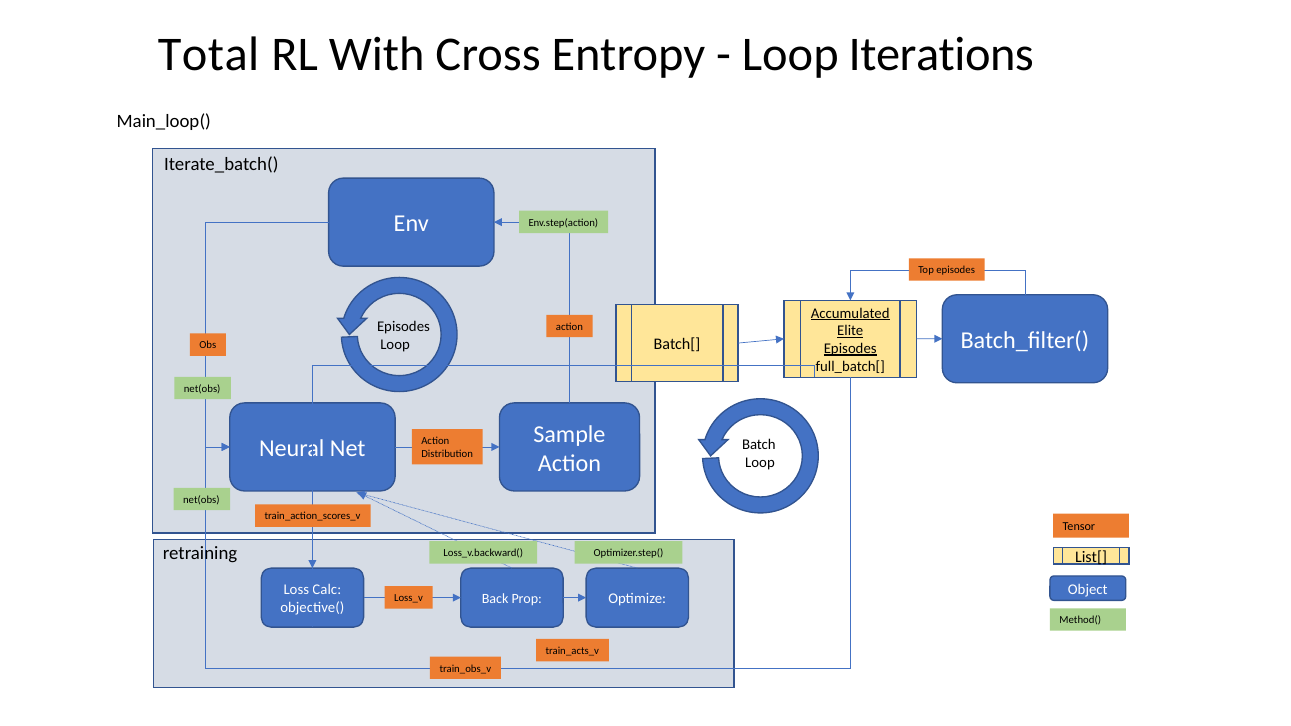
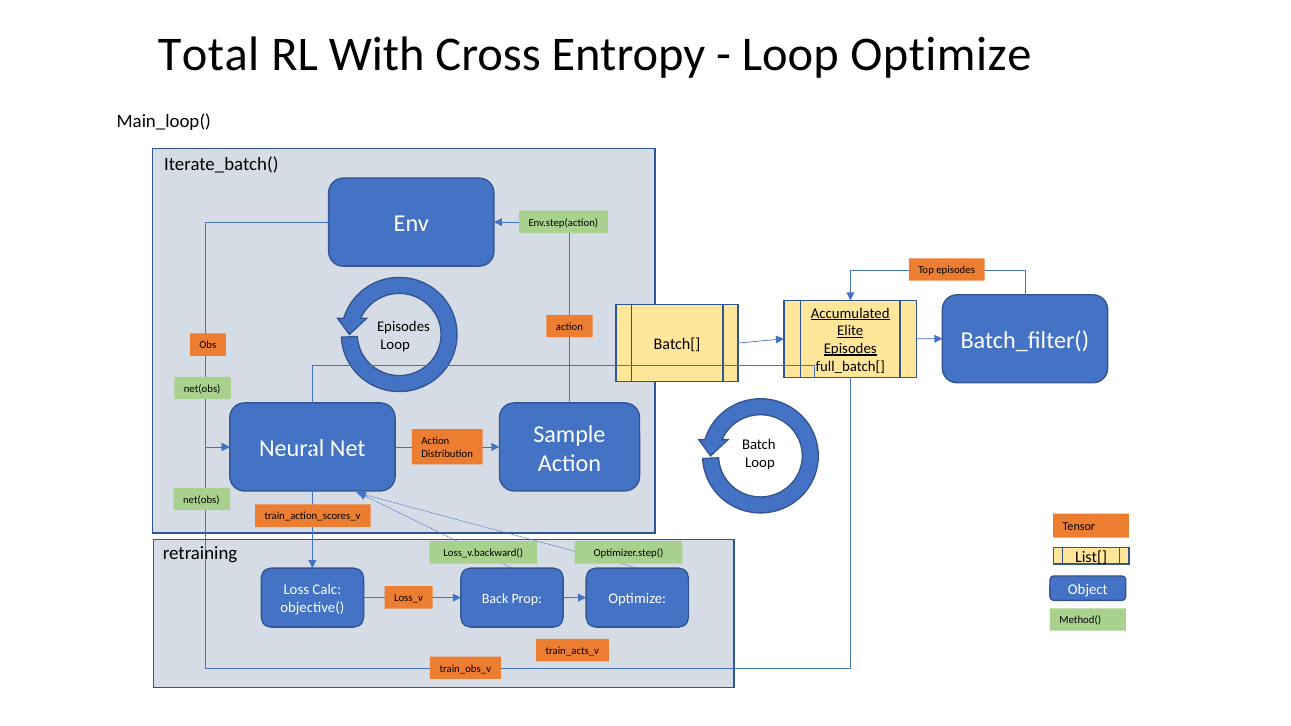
Loop Iterations: Iterations -> Optimize
